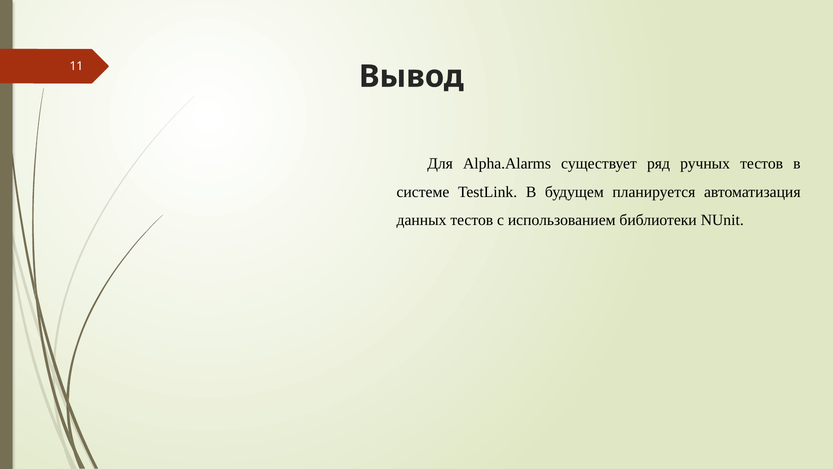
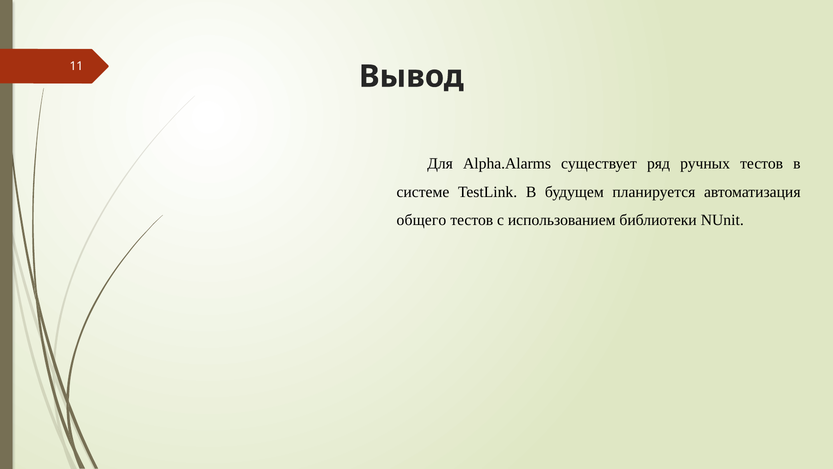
данных: данных -> общего
